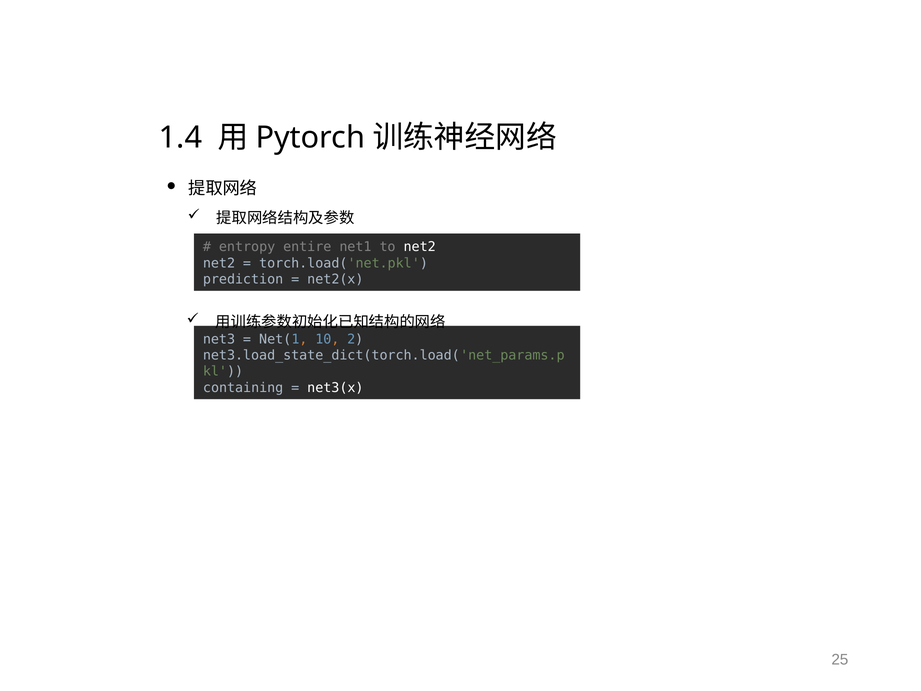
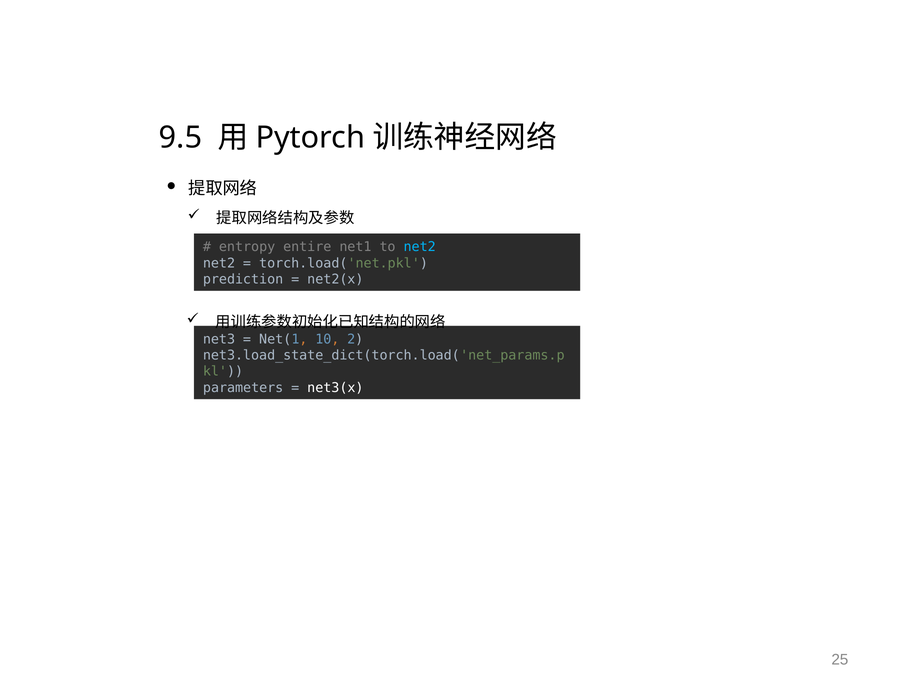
1.4: 1.4 -> 9.5
net2 at (420, 247) colour: white -> light blue
containing: containing -> parameters
